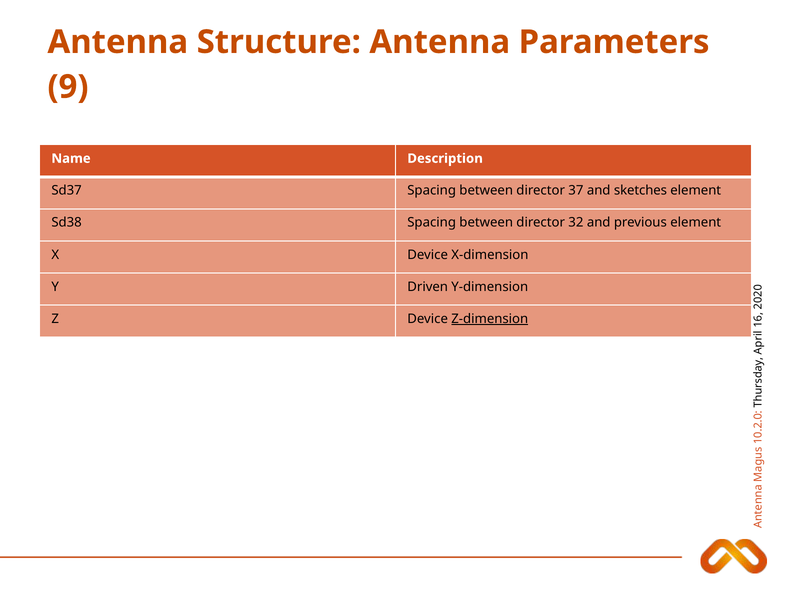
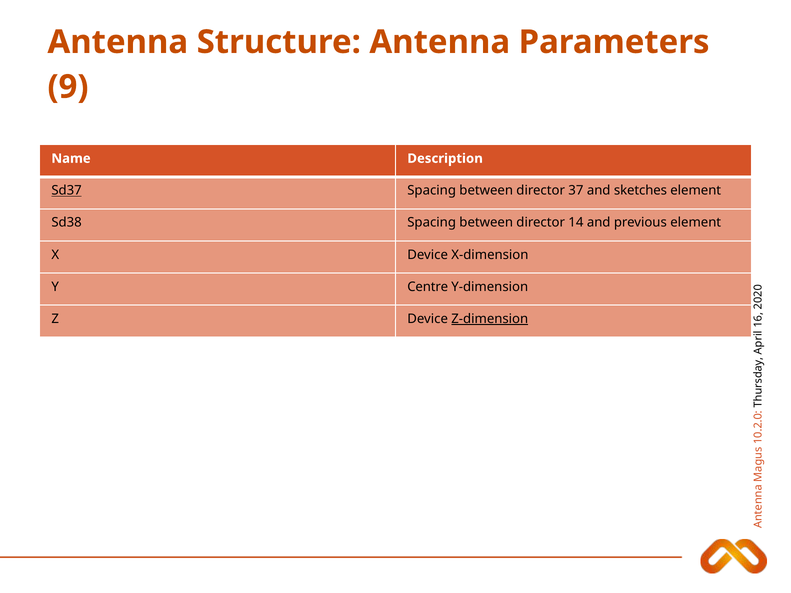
Sd37 underline: none -> present
32: 32 -> 14
Driven: Driven -> Centre
